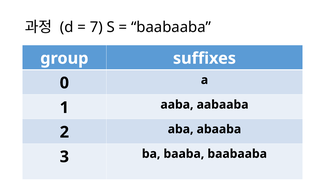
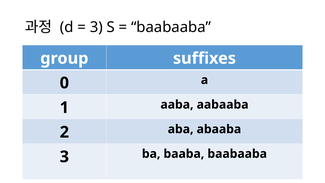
7 at (96, 27): 7 -> 3
